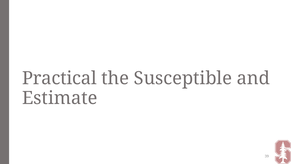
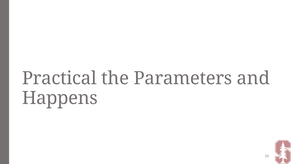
Susceptible: Susceptible -> Parameters
Estimate: Estimate -> Happens
